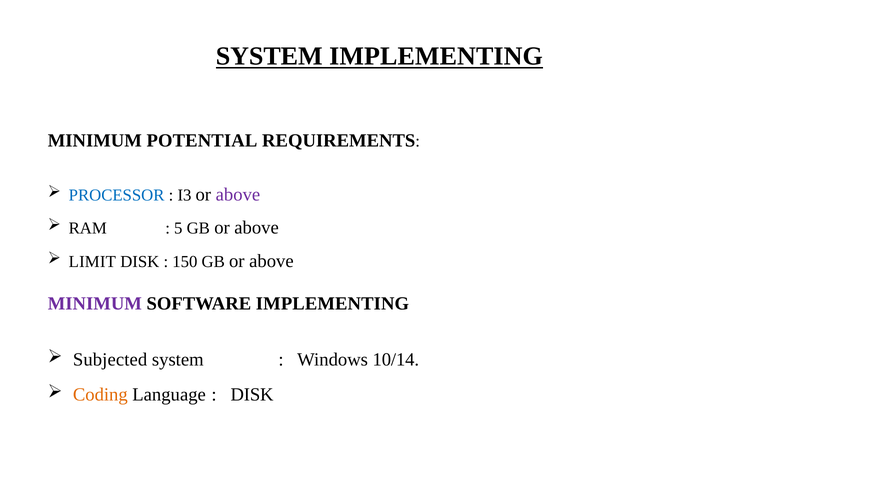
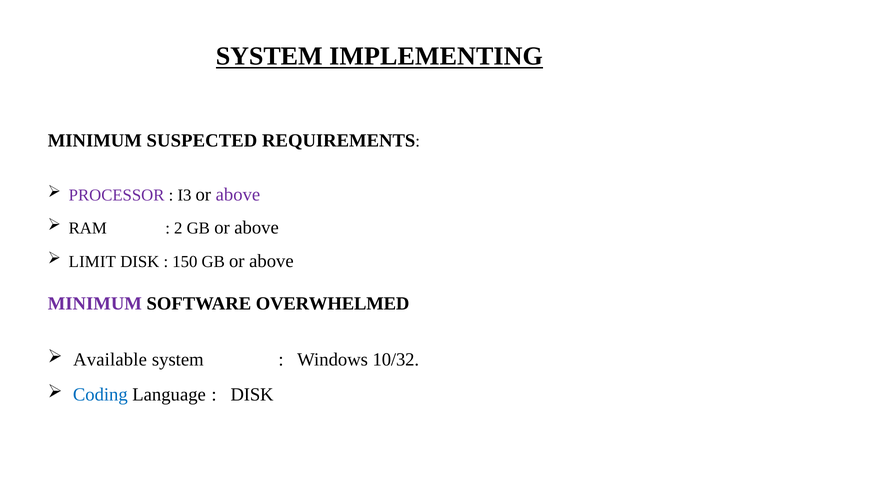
POTENTIAL: POTENTIAL -> SUSPECTED
PROCESSOR colour: blue -> purple
5: 5 -> 2
SOFTWARE IMPLEMENTING: IMPLEMENTING -> OVERWHELMED
Subjected: Subjected -> Available
10/14: 10/14 -> 10/32
Coding colour: orange -> blue
